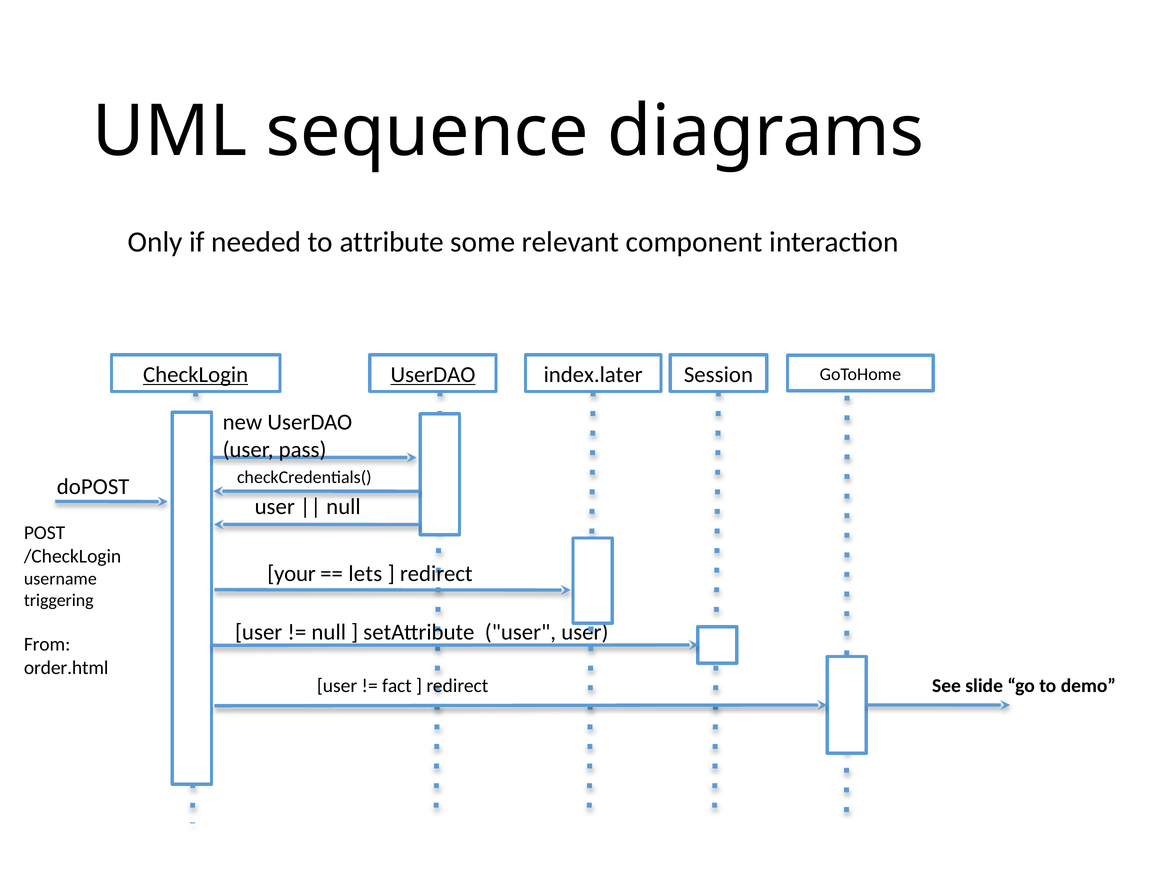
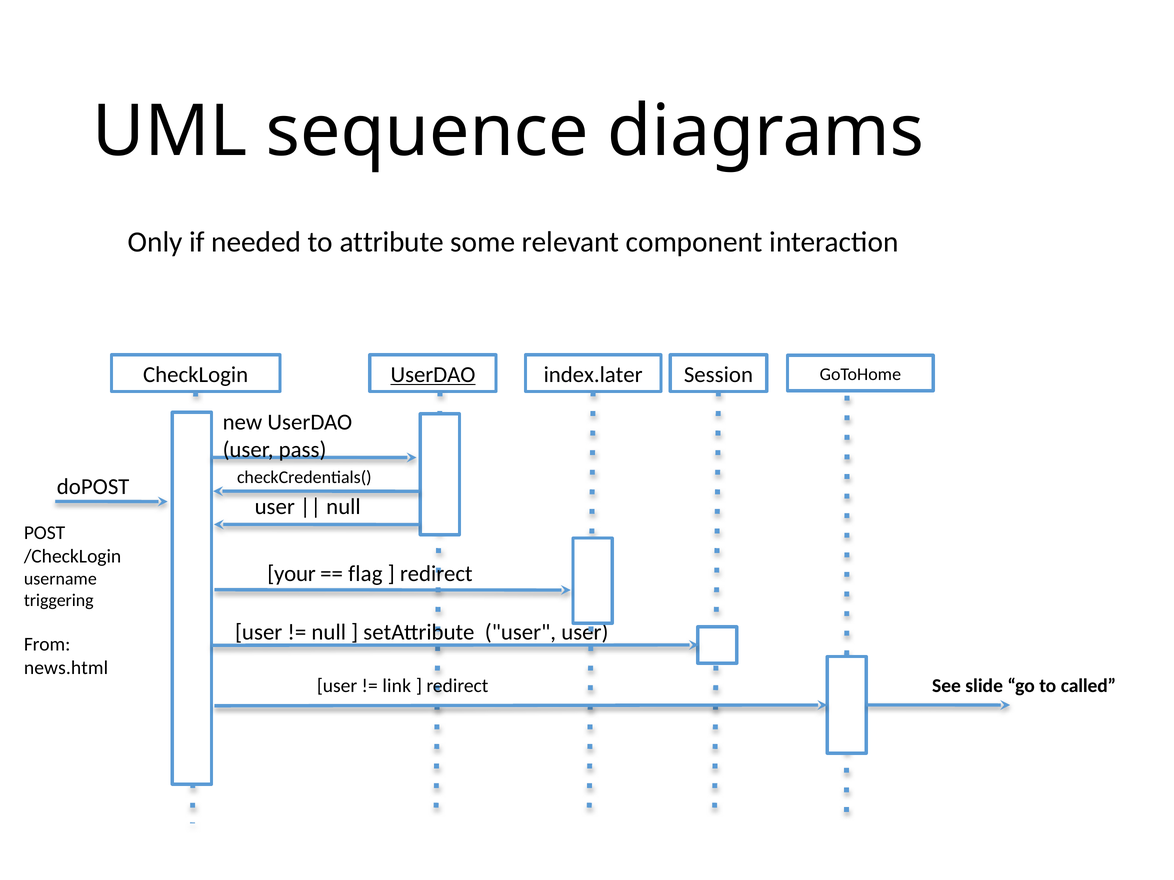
CheckLogin underline: present -> none
lets: lets -> flag
order.html: order.html -> news.html
fact: fact -> link
demo: demo -> called
